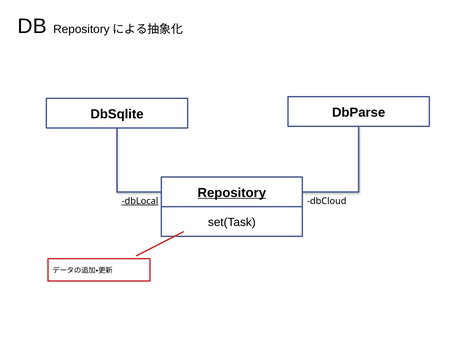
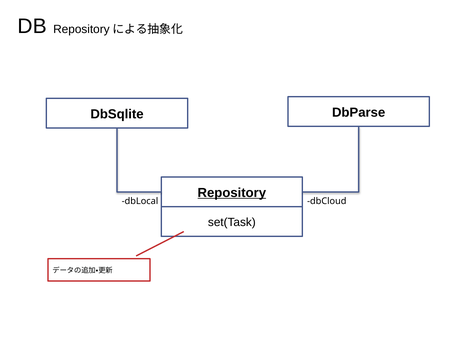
dbLocal underline: present -> none
